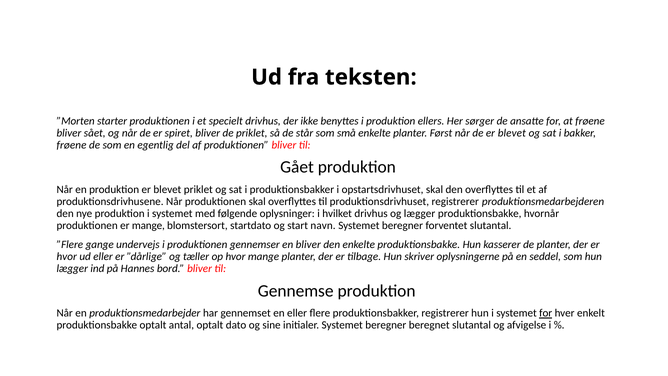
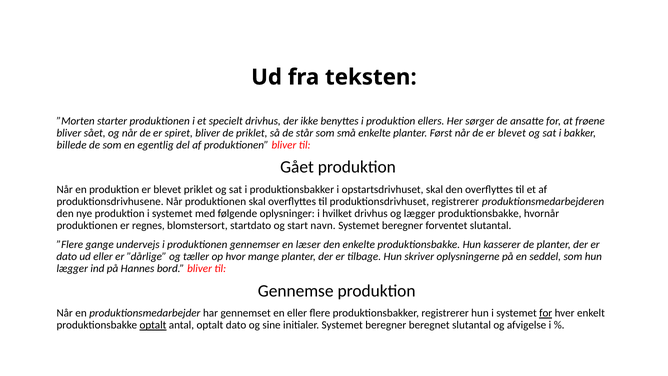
frøene at (72, 145): frøene -> billede
er mange: mange -> regnes
en bliver: bliver -> læser
hvor at (67, 256): hvor -> dato
optalt at (153, 325) underline: none -> present
